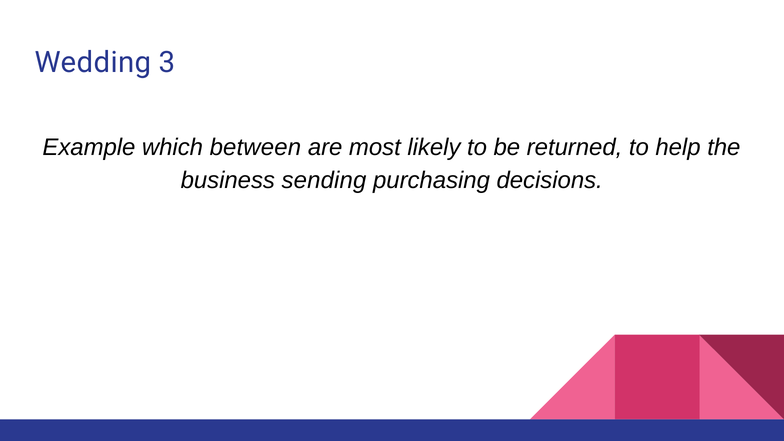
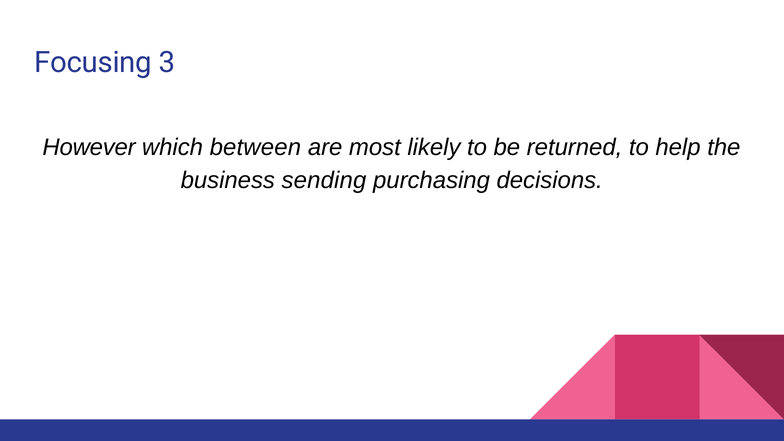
Wedding: Wedding -> Focusing
Example: Example -> However
